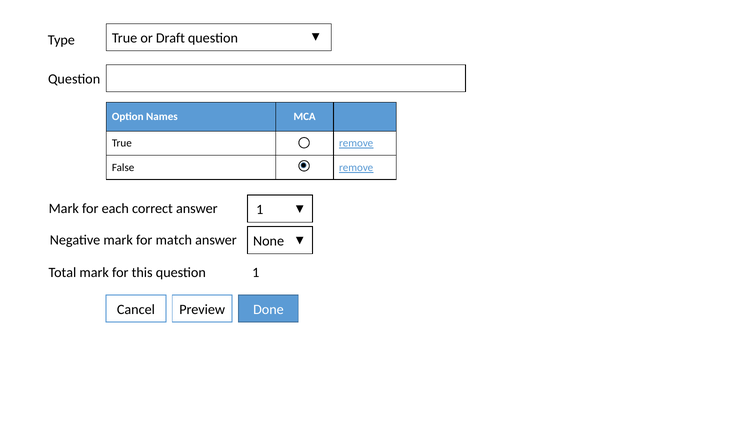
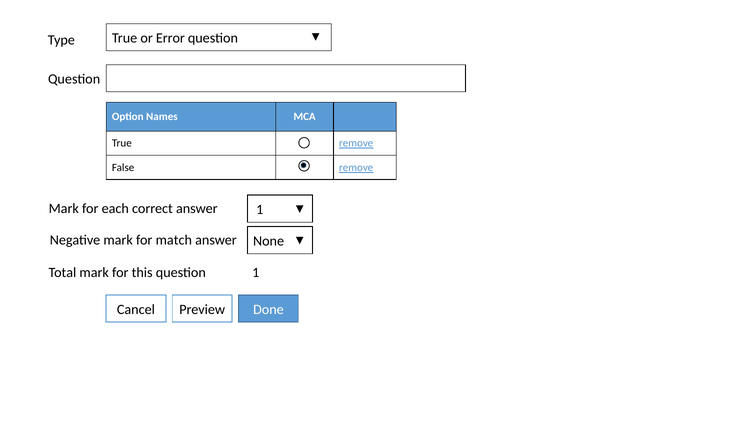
Draft: Draft -> Error
